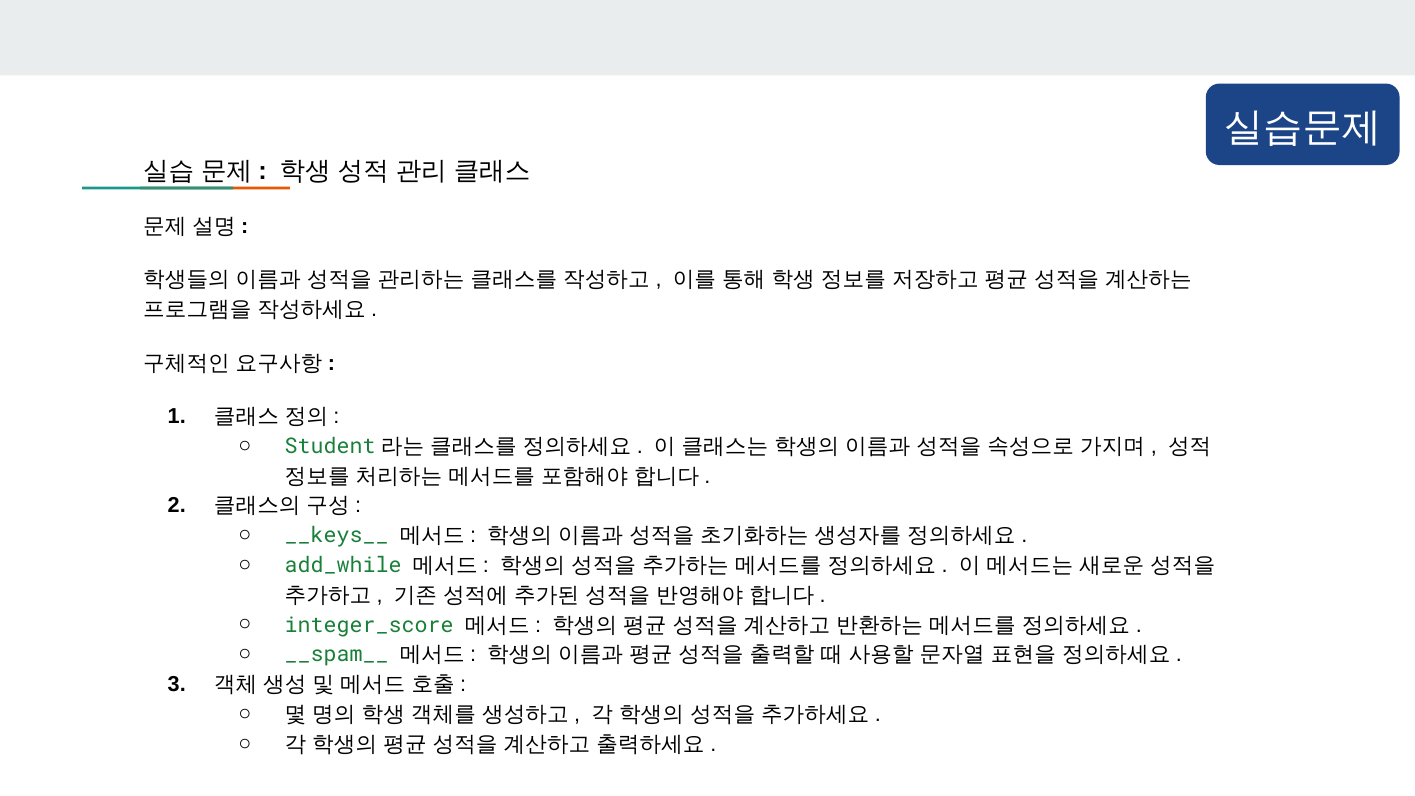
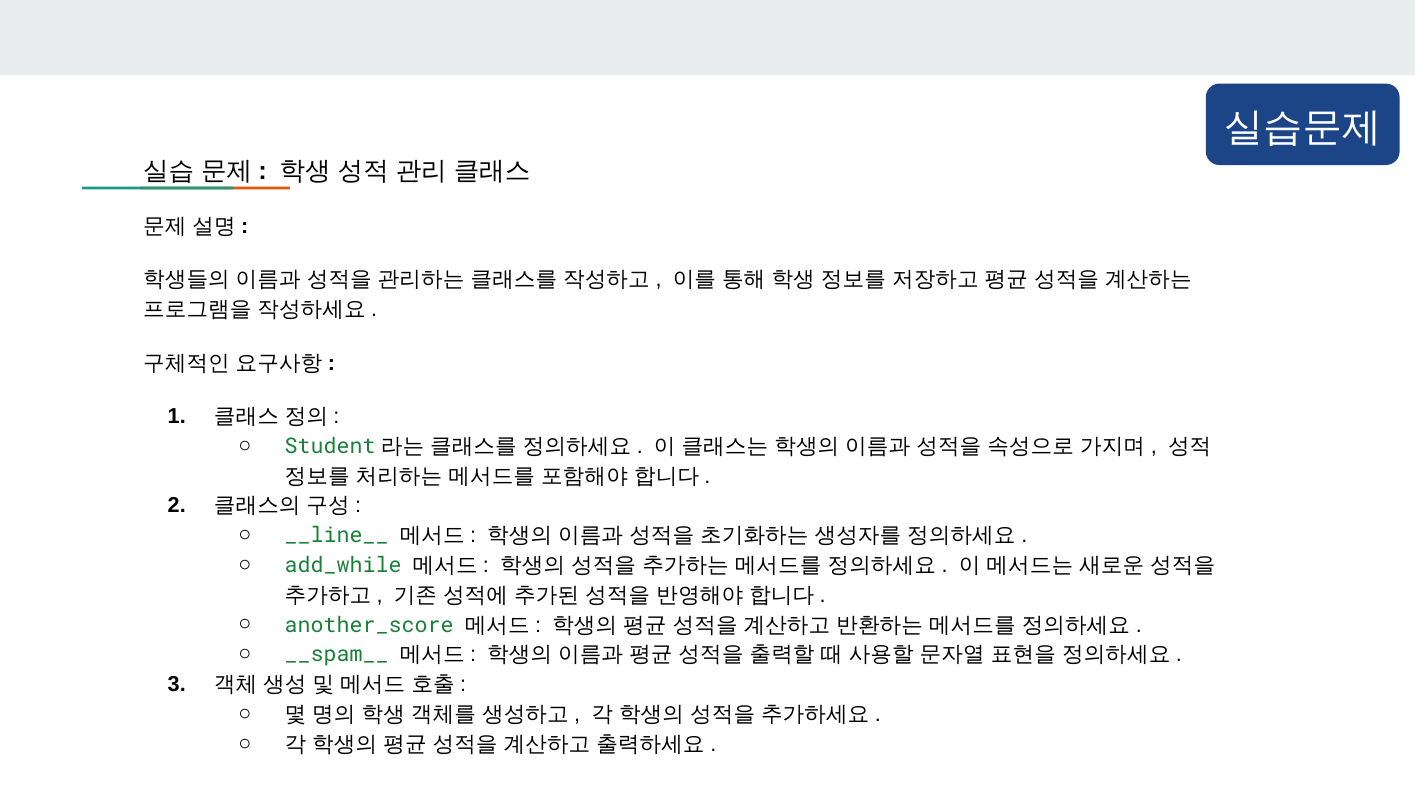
__keys__: __keys__ -> __line__
integer_score: integer_score -> another_score
